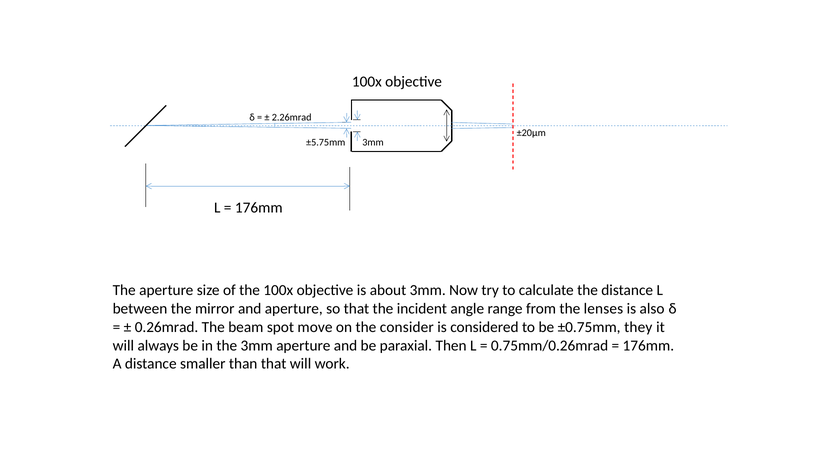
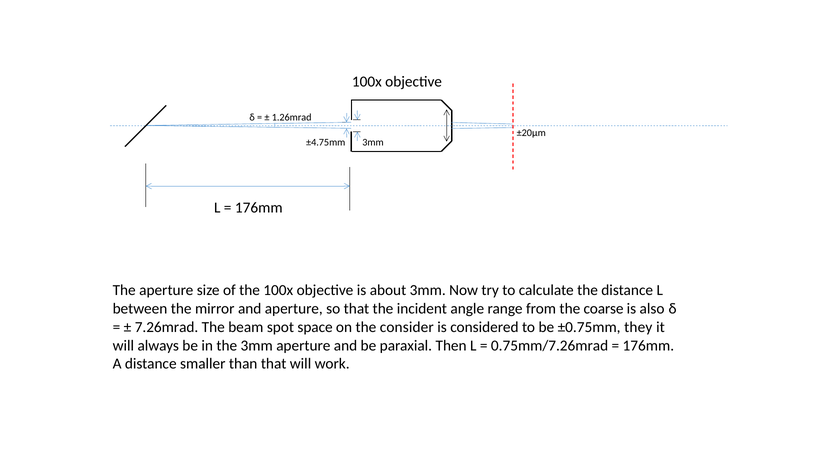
2.26mrad: 2.26mrad -> 1.26mrad
±5.75mm: ±5.75mm -> ±4.75mm
lenses: lenses -> coarse
0.26mrad: 0.26mrad -> 7.26mrad
move: move -> space
0.75mm/0.26mrad: 0.75mm/0.26mrad -> 0.75mm/7.26mrad
